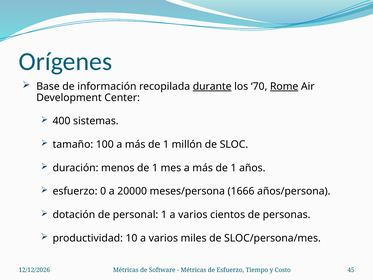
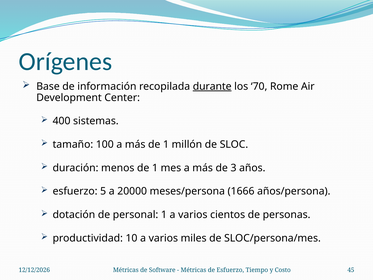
Rome underline: present -> none
1 at (233, 168): 1 -> 3
0: 0 -> 5
